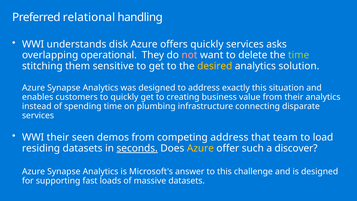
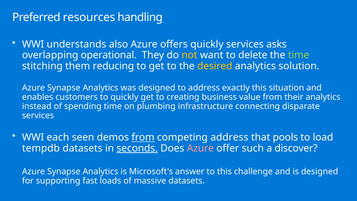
relational: relational -> resources
disk: disk -> also
not colour: pink -> yellow
sensitive: sensitive -> reducing
WWI their: their -> each
from at (143, 137) underline: none -> present
team: team -> pools
residing: residing -> tempdb
Azure at (200, 148) colour: yellow -> pink
